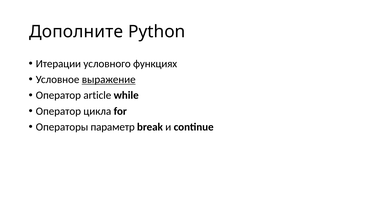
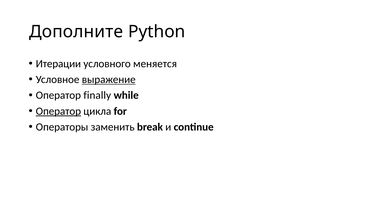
функциях: функциях -> меняется
article: article -> finally
Оператор at (58, 111) underline: none -> present
параметр: параметр -> заменить
